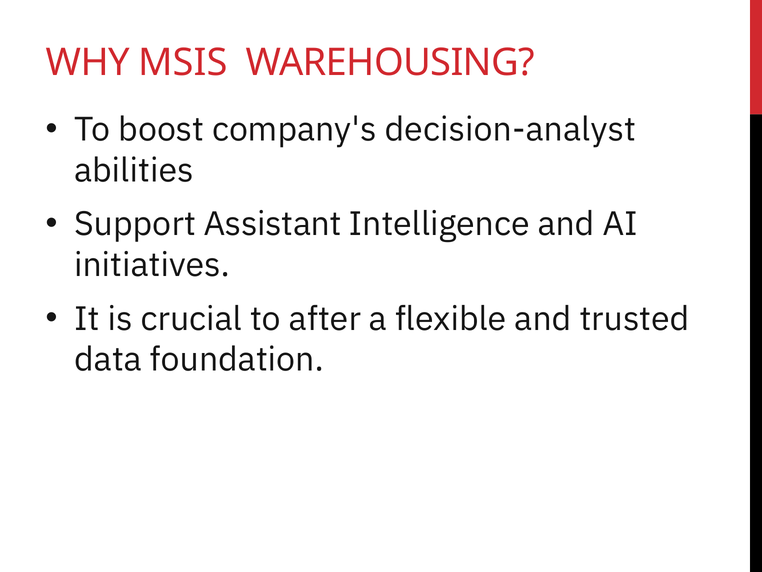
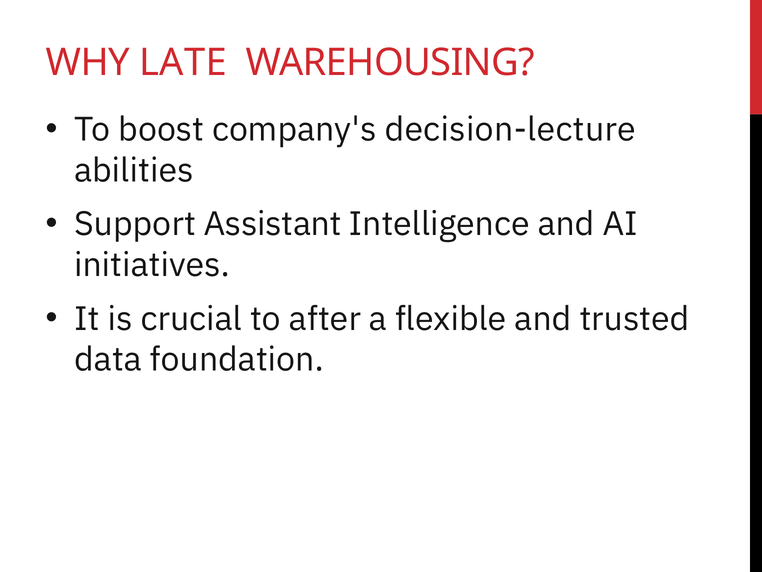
MSIS: MSIS -> LATE
decision-analyst: decision-analyst -> decision-lecture
